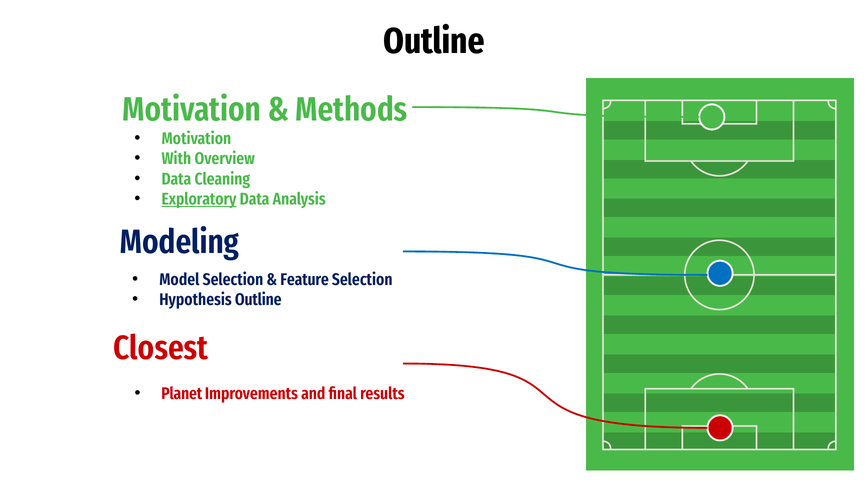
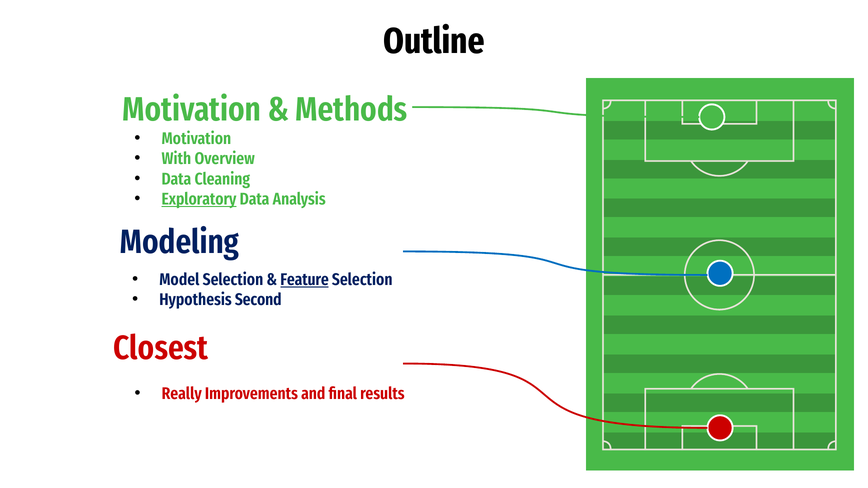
Feature underline: none -> present
Hypothesis Outline: Outline -> Second
Planet: Planet -> Really
